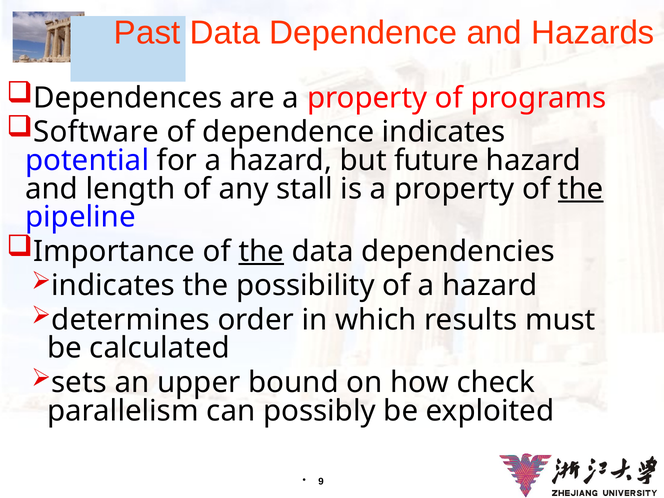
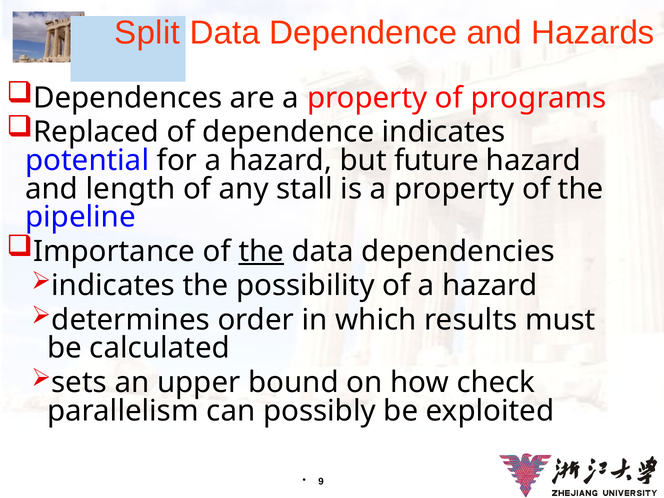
Past: Past -> Split
Software: Software -> Replaced
the at (581, 189) underline: present -> none
